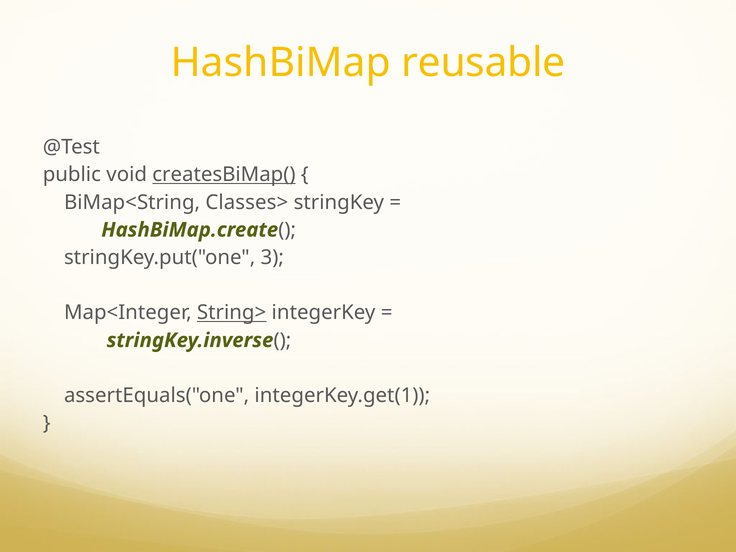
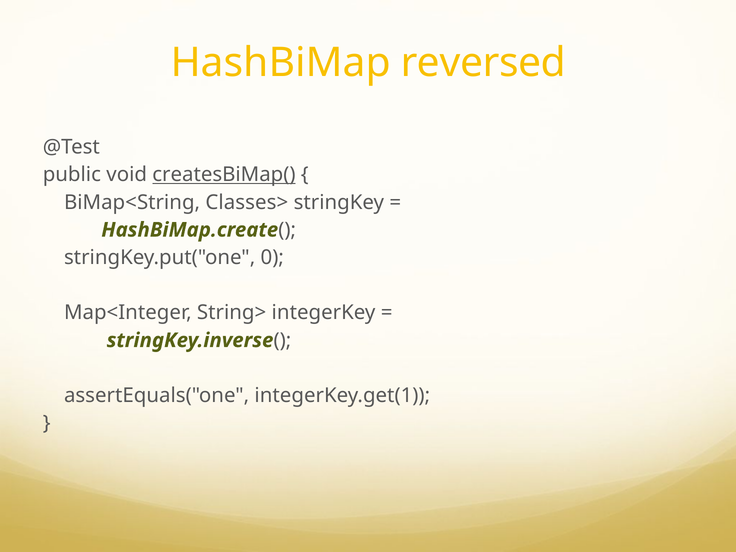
reusable: reusable -> reversed
3: 3 -> 0
String> underline: present -> none
